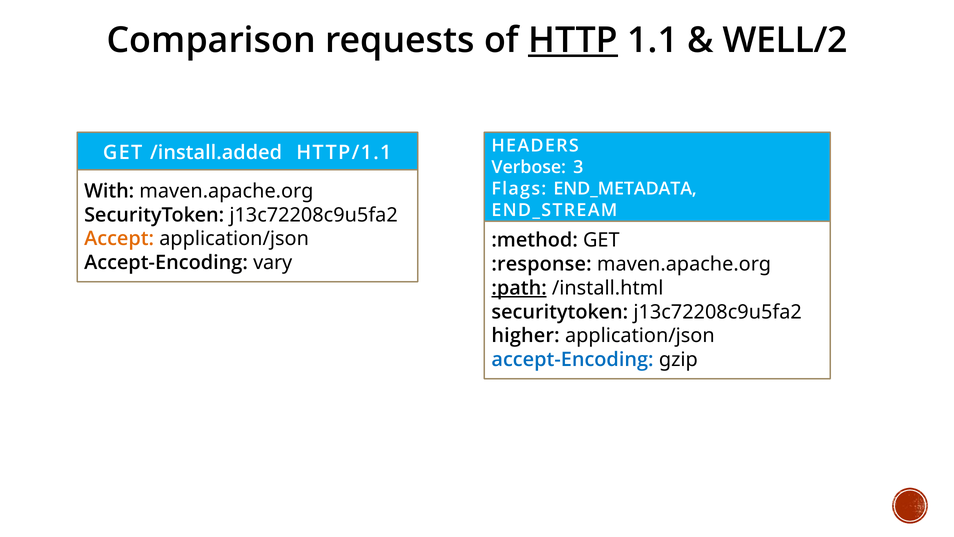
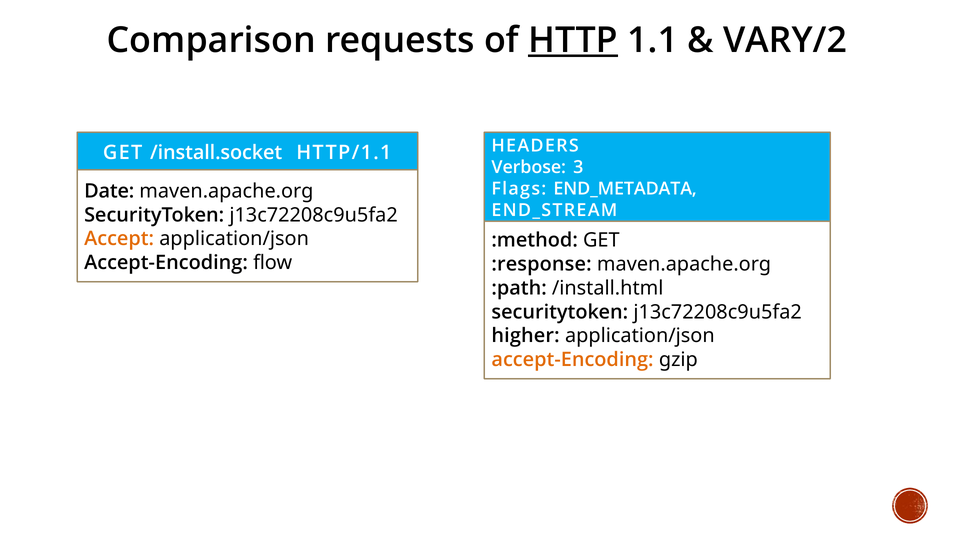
WELL/2: WELL/2 -> VARY/2
/install.added: /install.added -> /install.socket
With: With -> Date
vary: vary -> flow
:path underline: present -> none
accept-Encoding at (573, 359) colour: blue -> orange
